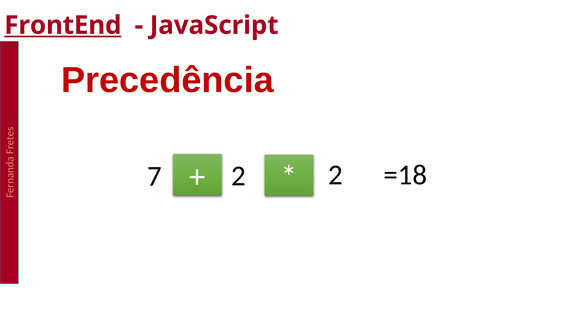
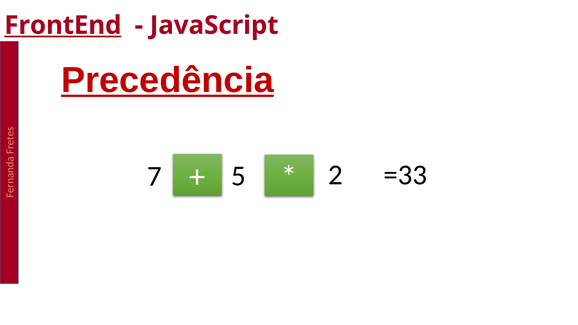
Precedência underline: none -> present
7 2: 2 -> 5
=18: =18 -> =33
